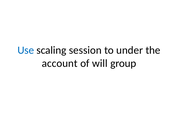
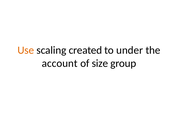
Use colour: blue -> orange
session: session -> created
will: will -> size
